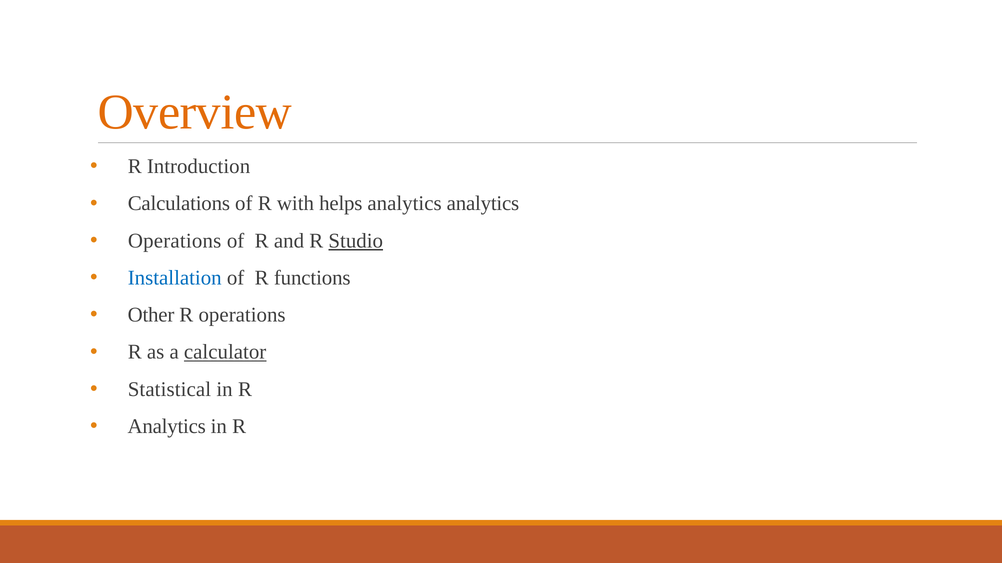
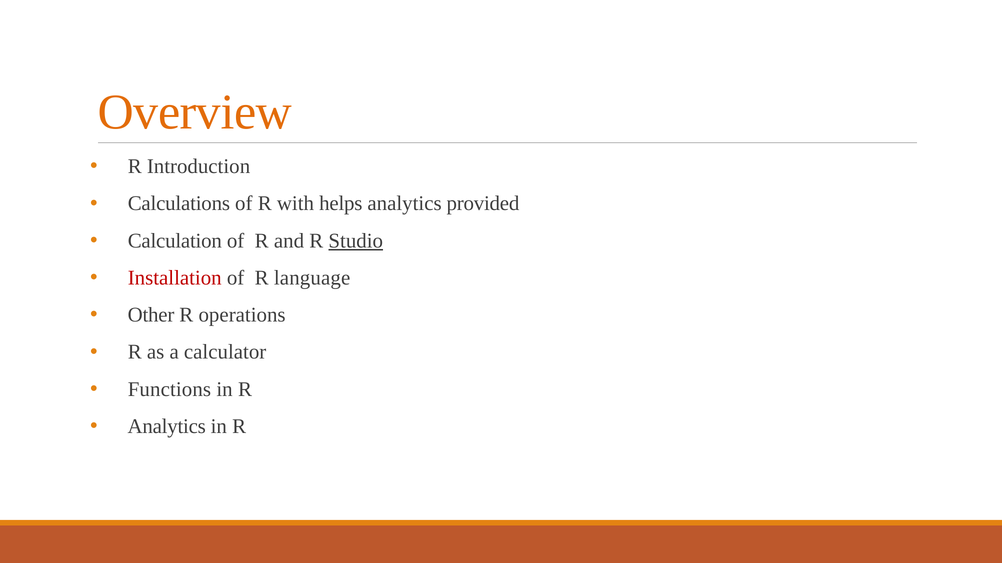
analytics analytics: analytics -> provided
Operations at (175, 241): Operations -> Calculation
Installation colour: blue -> red
functions: functions -> language
calculator underline: present -> none
Statistical: Statistical -> Functions
